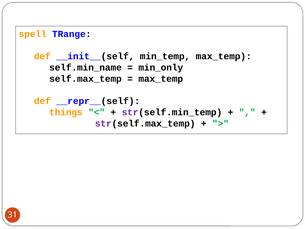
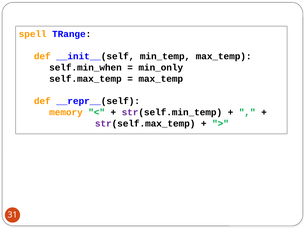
self.min_name: self.min_name -> self.min_when
things: things -> memory
